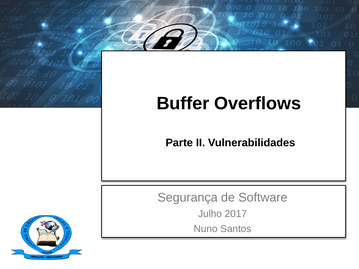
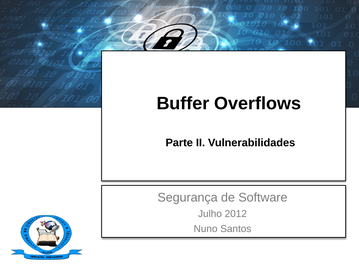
2017: 2017 -> 2012
